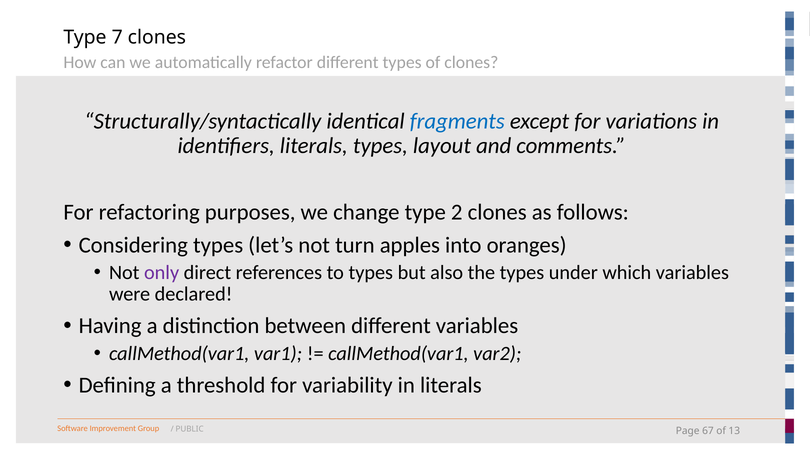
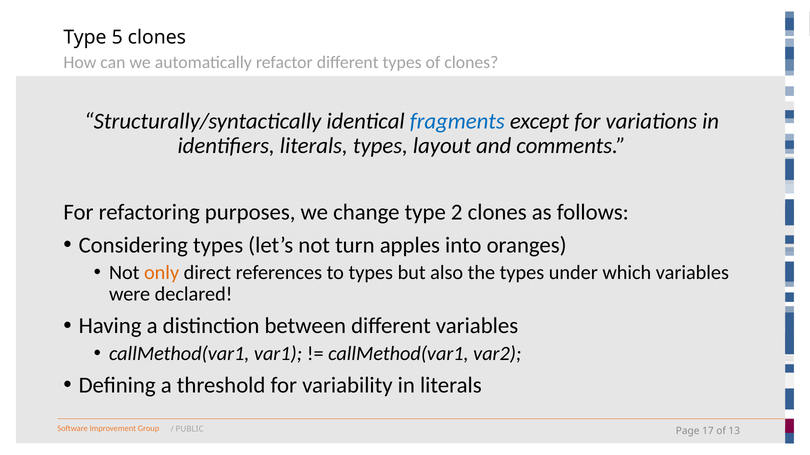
7: 7 -> 5
only colour: purple -> orange
67: 67 -> 17
